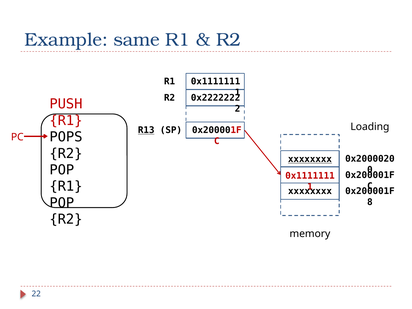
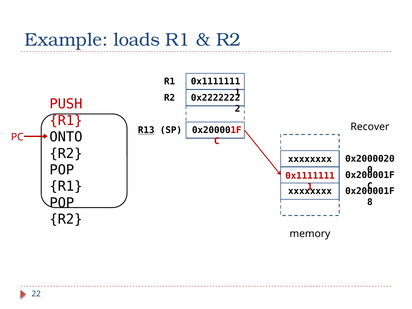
same: same -> loads
Loading: Loading -> Recover
POPS: POPS -> ONTO
xxxxxxxx at (310, 159) underline: present -> none
